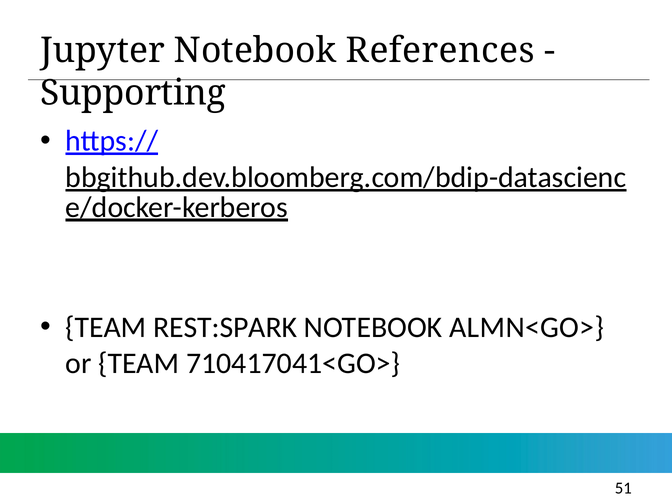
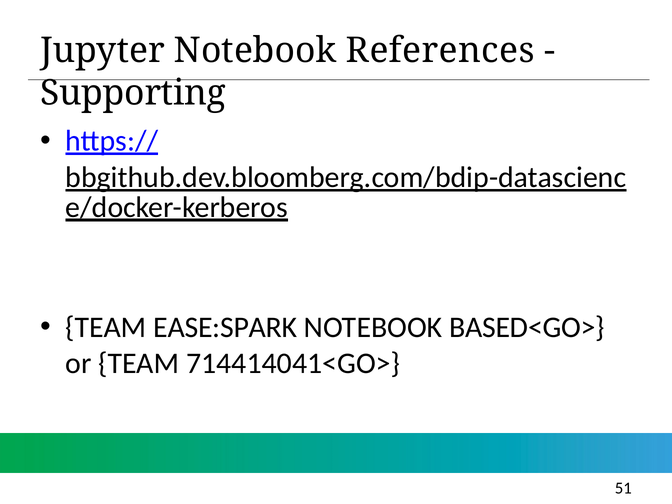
REST:SPARK: REST:SPARK -> EASE:SPARK
ALMN<GO>: ALMN<GO> -> BASED<GO>
710417041<GO>: 710417041<GO> -> 714414041<GO>
